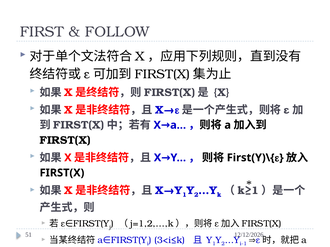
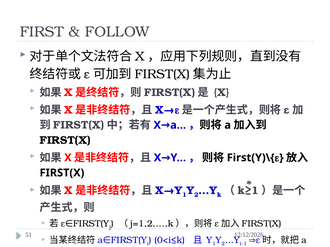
3<i≤k: 3<i≤k -> 0<i≤k
